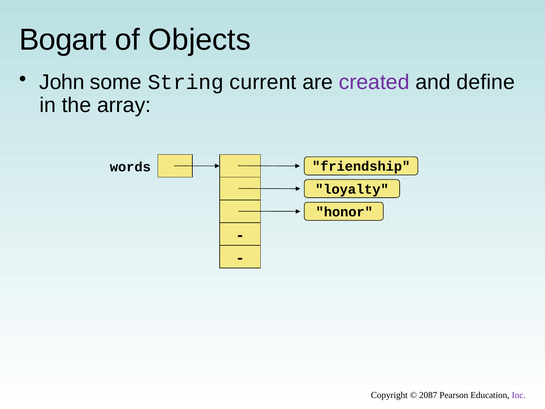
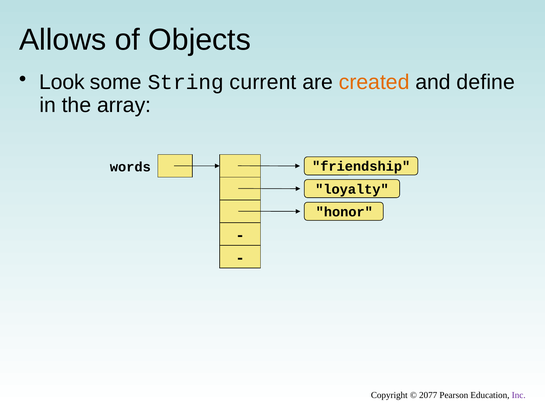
Bogart: Bogart -> Allows
John: John -> Look
created colour: purple -> orange
2087: 2087 -> 2077
